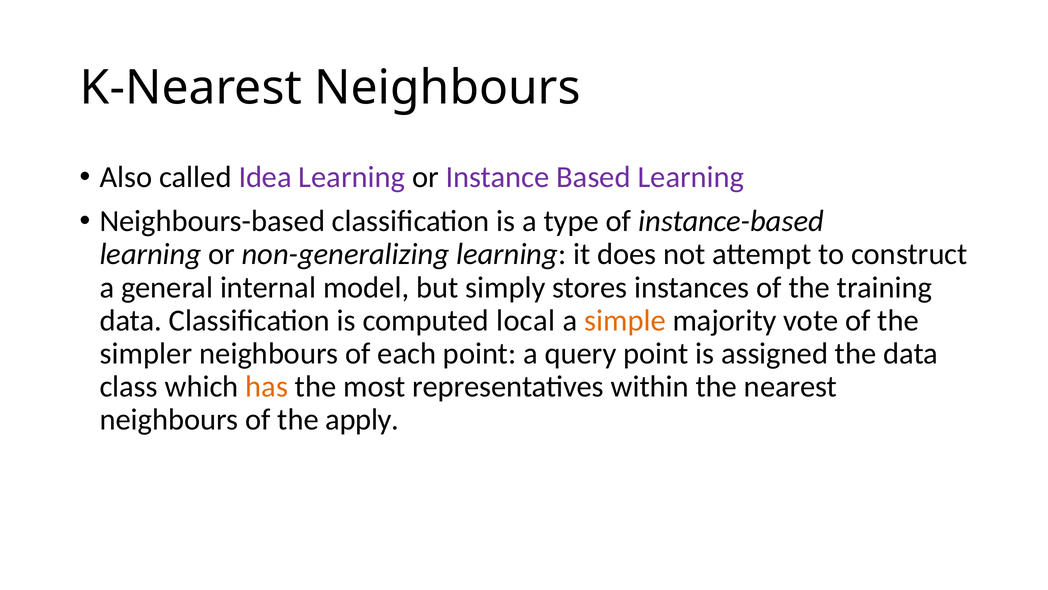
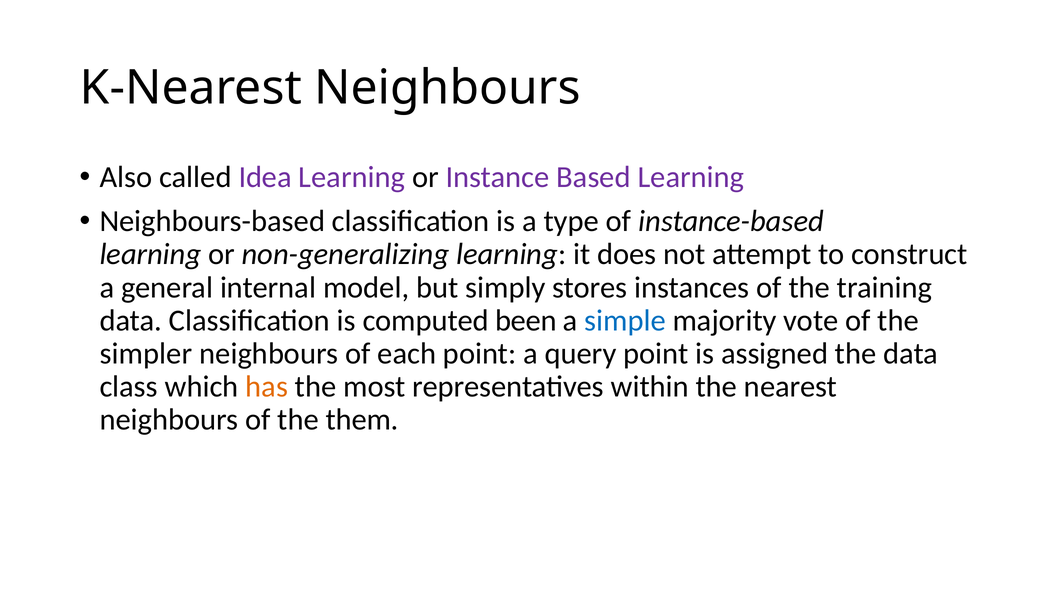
local: local -> been
simple colour: orange -> blue
apply: apply -> them
